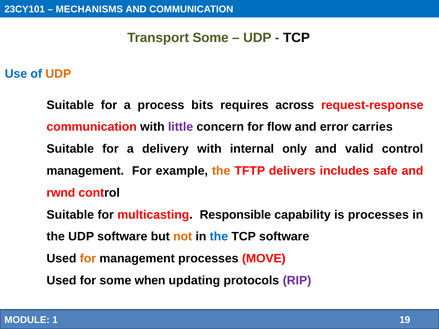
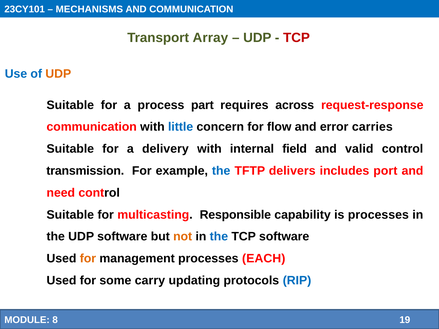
Transport Some: Some -> Array
TCP at (296, 38) colour: black -> red
bits: bits -> part
little colour: purple -> blue
only: only -> field
management at (85, 171): management -> transmission
the at (221, 171) colour: orange -> blue
safe: safe -> port
rwnd: rwnd -> need
MOVE: MOVE -> EACH
when: when -> carry
RIP colour: purple -> blue
1: 1 -> 8
